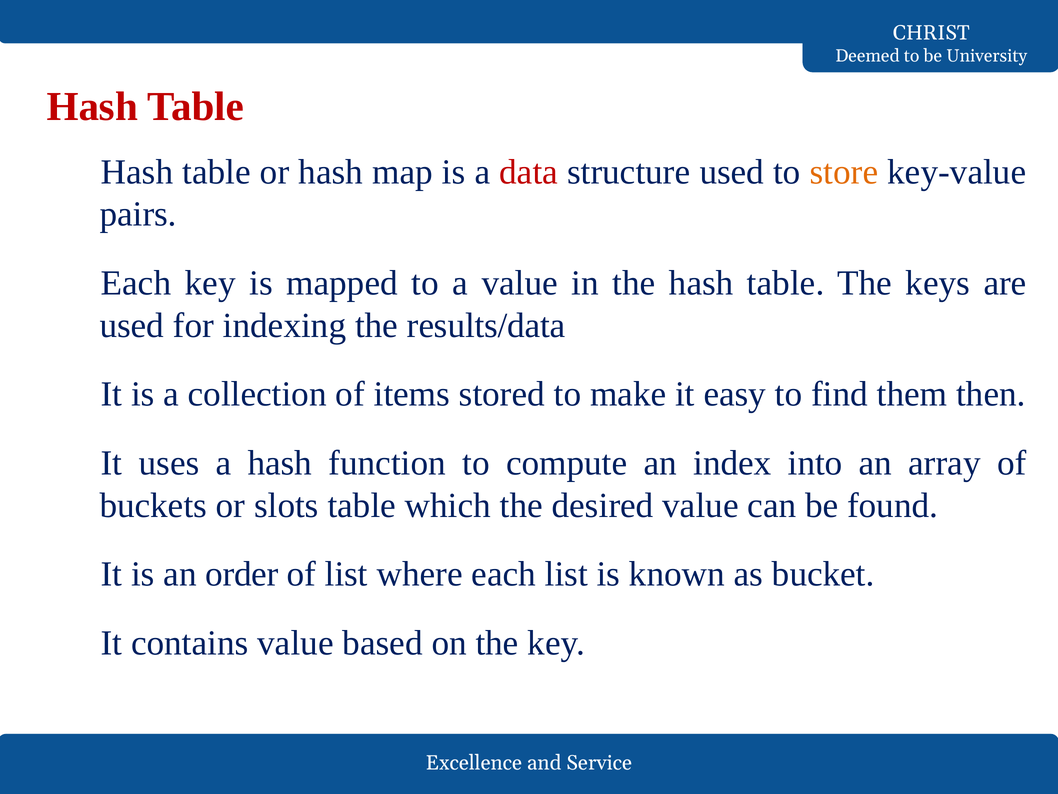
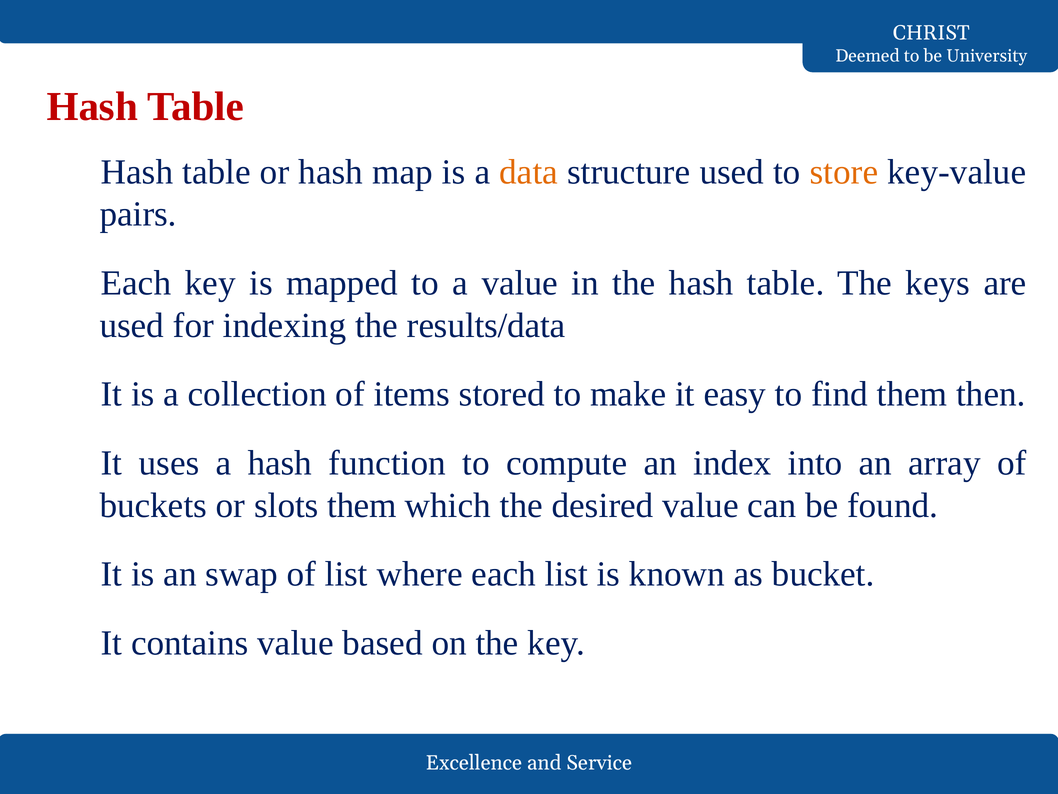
data colour: red -> orange
slots table: table -> them
order: order -> swap
